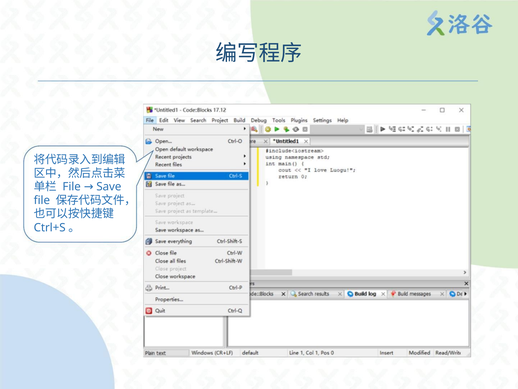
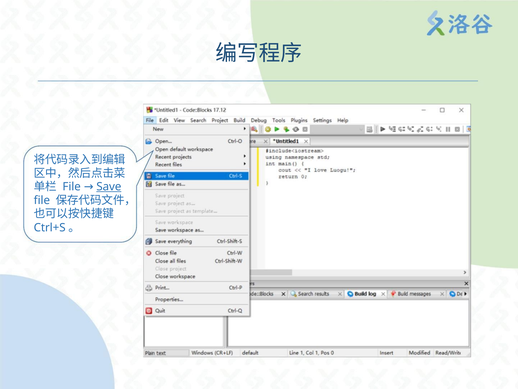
Save underline: none -> present
